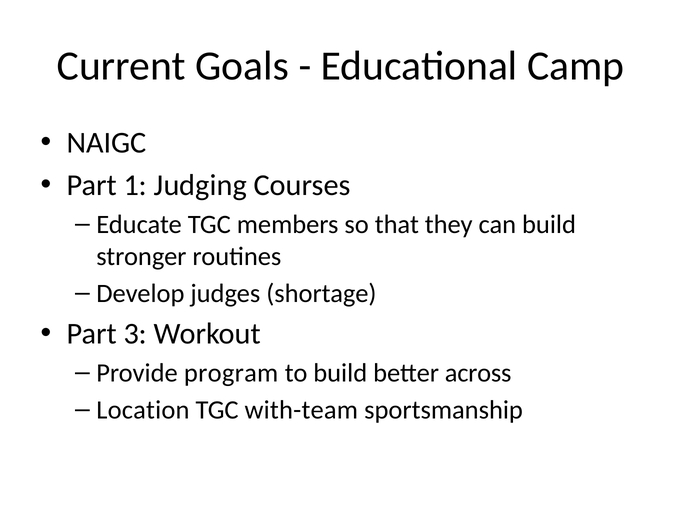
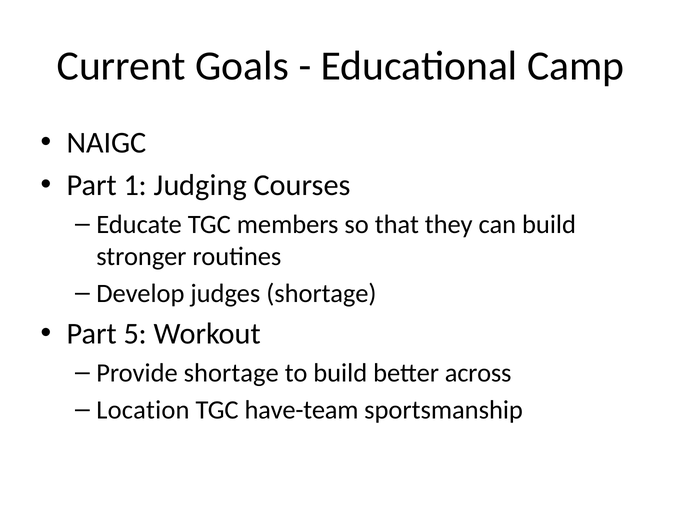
3: 3 -> 5
Provide program: program -> shortage
with-team: with-team -> have-team
